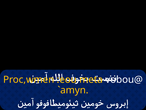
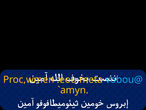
vobou@ colour: white -> light blue
